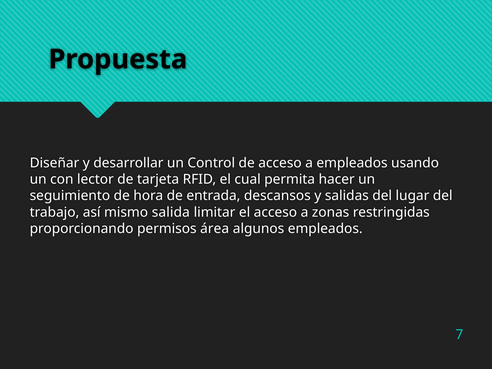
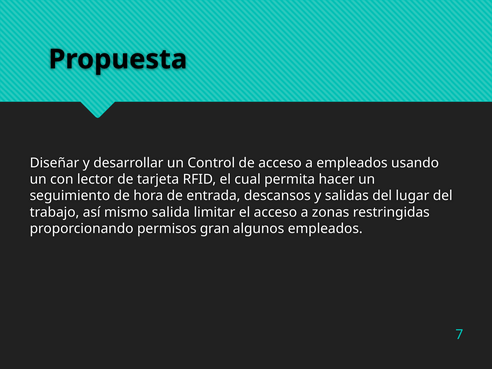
área: área -> gran
